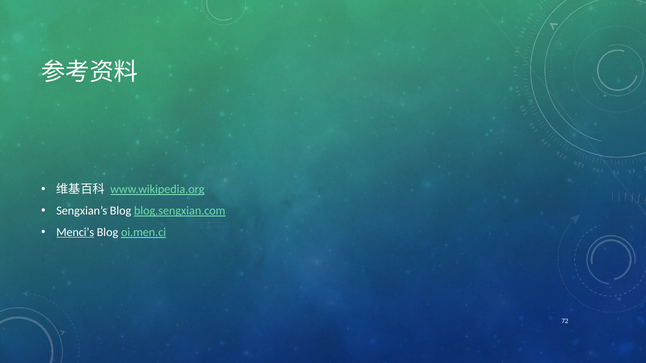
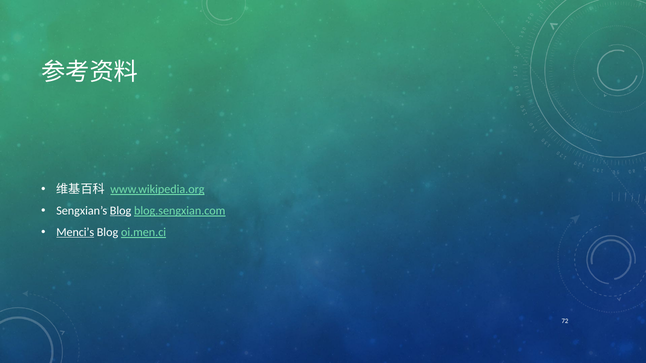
Blog at (121, 211) underline: none -> present
